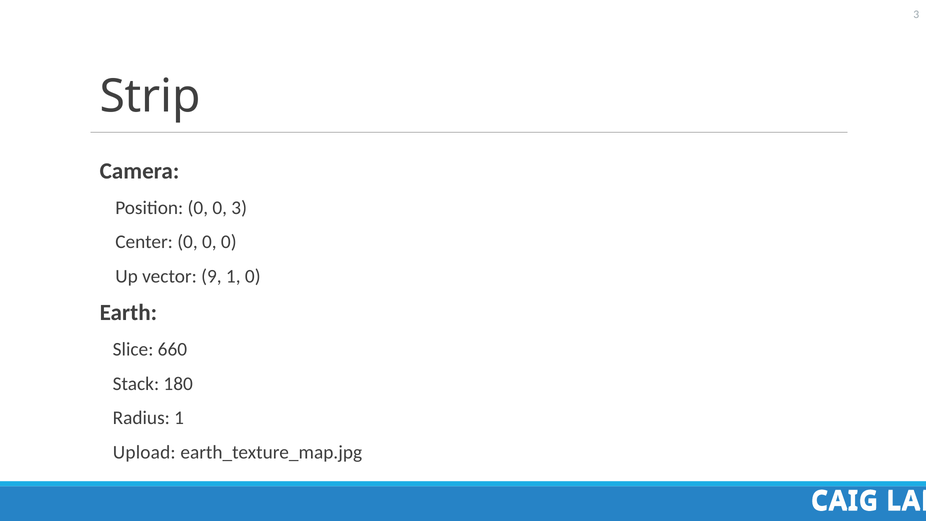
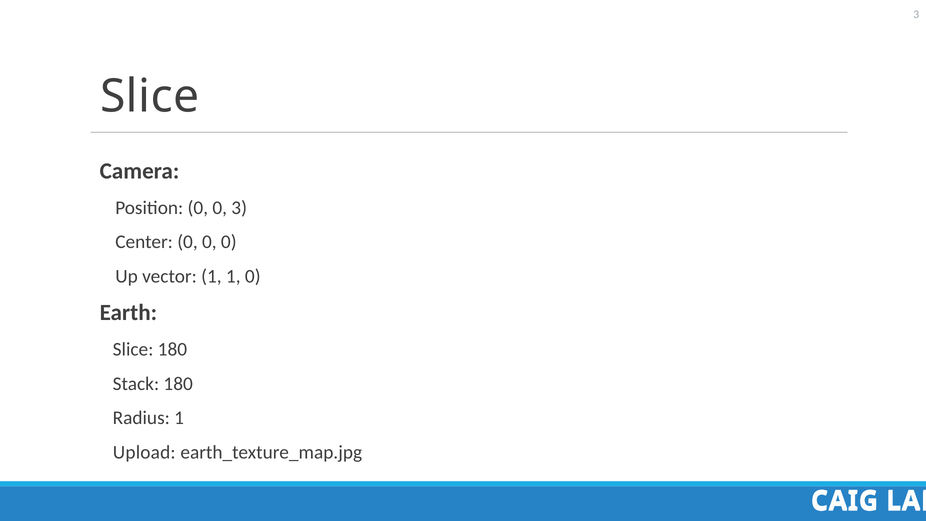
Strip at (150, 97): Strip -> Slice
vector 9: 9 -> 1
Slice 660: 660 -> 180
